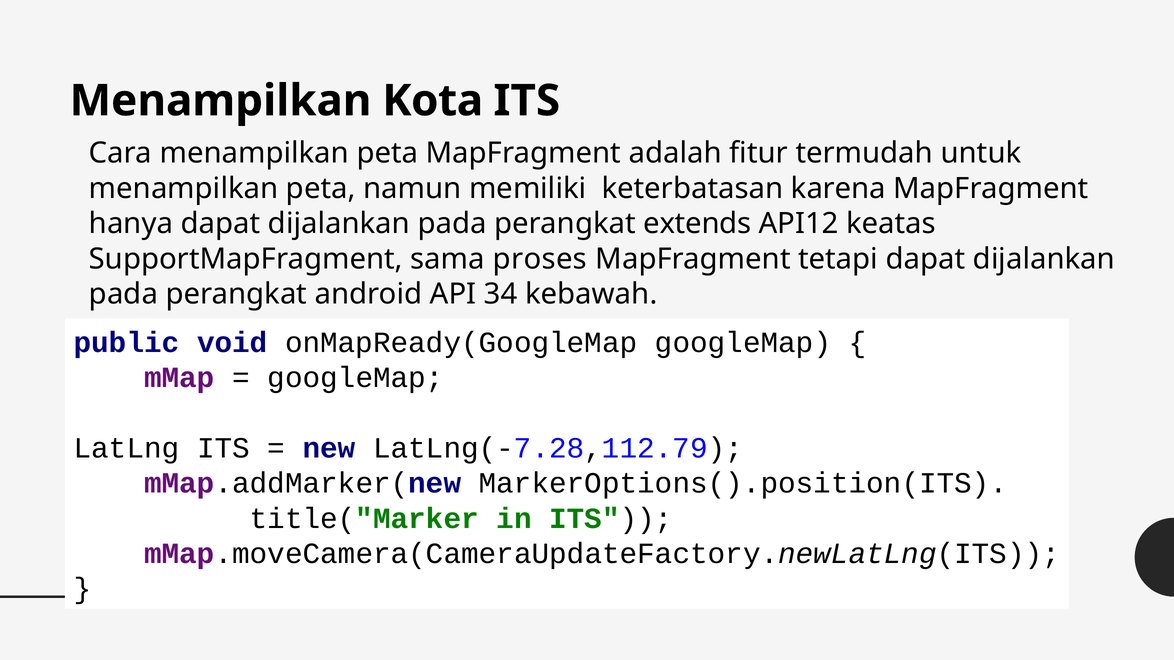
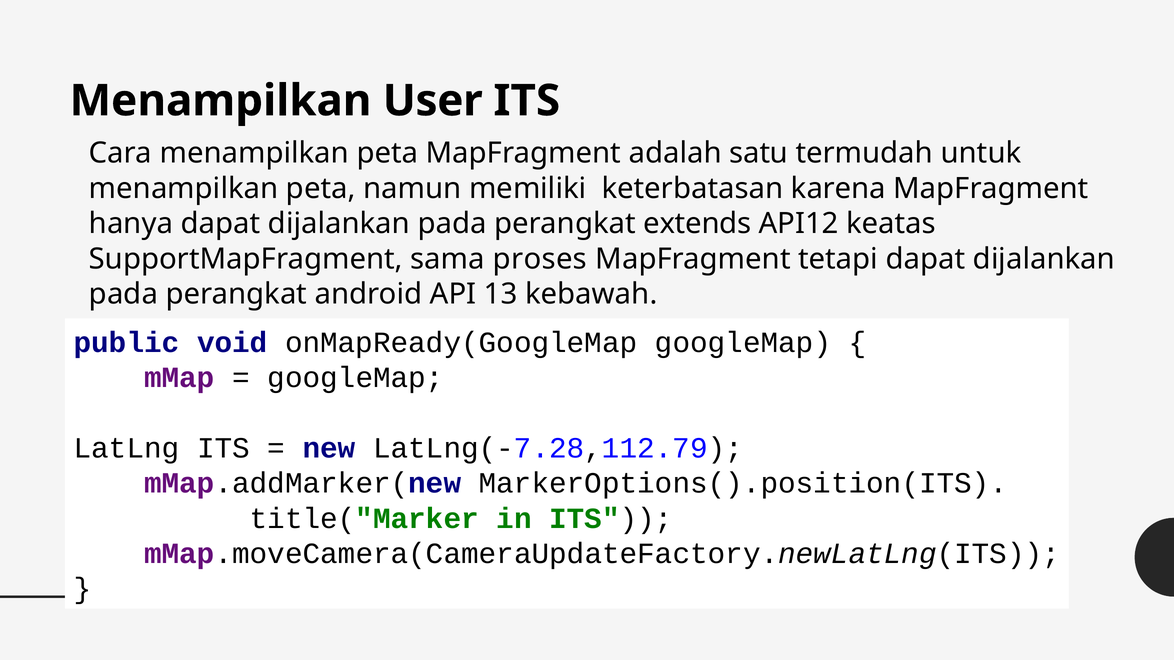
Kota: Kota -> User
fitur: fitur -> satu
34: 34 -> 13
